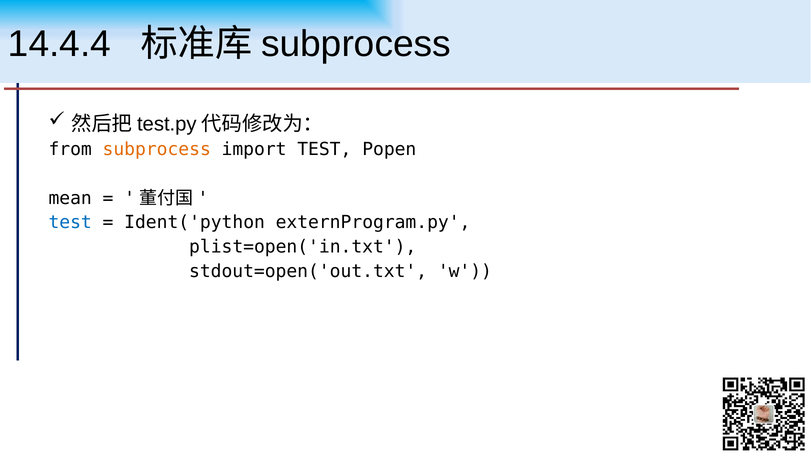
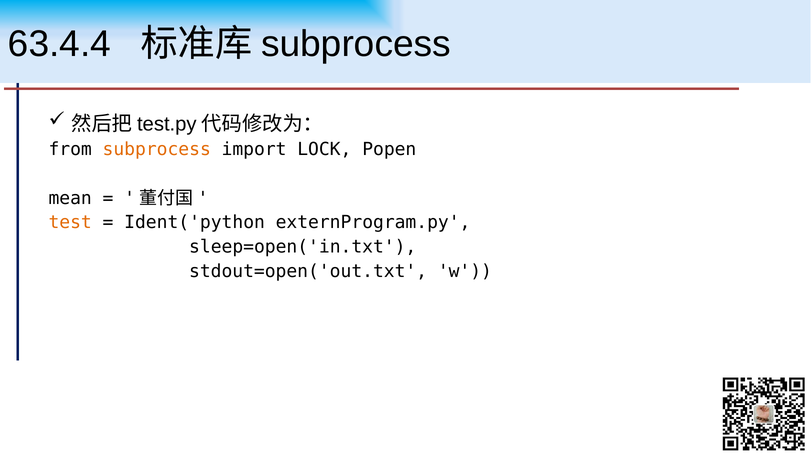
14.4.4: 14.4.4 -> 63.4.4
import TEST: TEST -> LOCK
test at (70, 223) colour: blue -> orange
plist=open('in.txt: plist=open('in.txt -> sleep=open('in.txt
